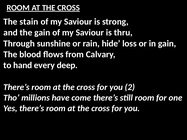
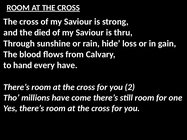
stain at (29, 22): stain -> cross
the gain: gain -> died
every deep: deep -> have
